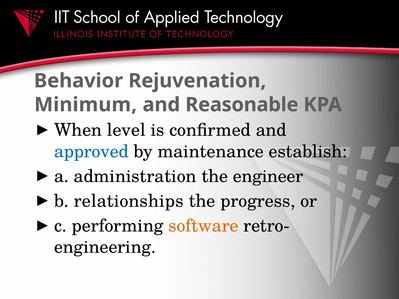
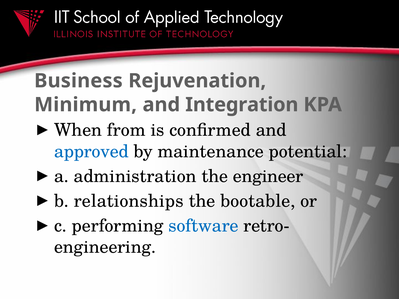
Behavior: Behavior -> Business
Reasonable: Reasonable -> Integration
level: level -> from
establish: establish -> potential
progress: progress -> bootable
software colour: orange -> blue
